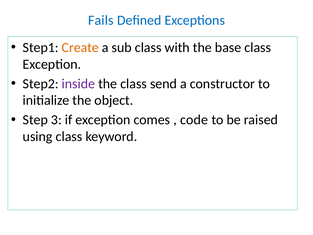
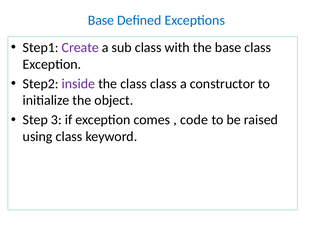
Fails at (101, 20): Fails -> Base
Create colour: orange -> purple
class send: send -> class
